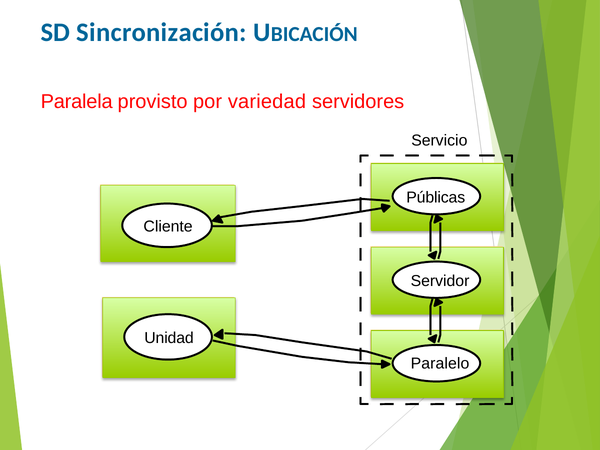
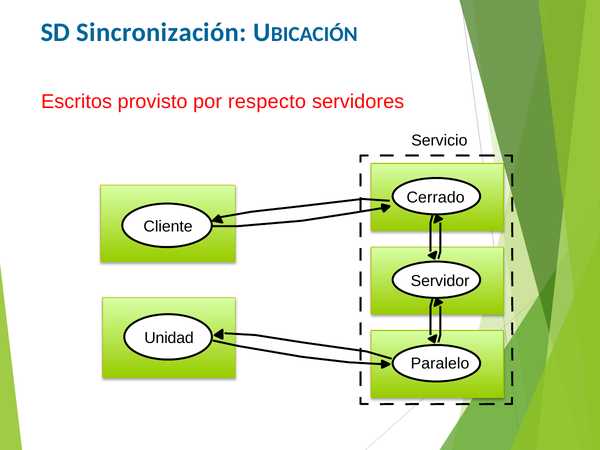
Paralela: Paralela -> Escritos
variedad: variedad -> respecto
Públicas: Públicas -> Cerrado
